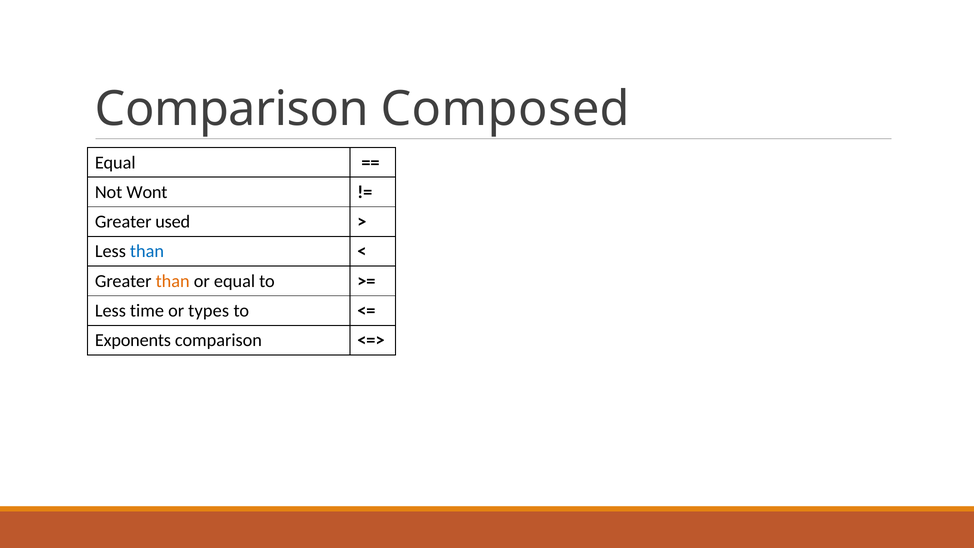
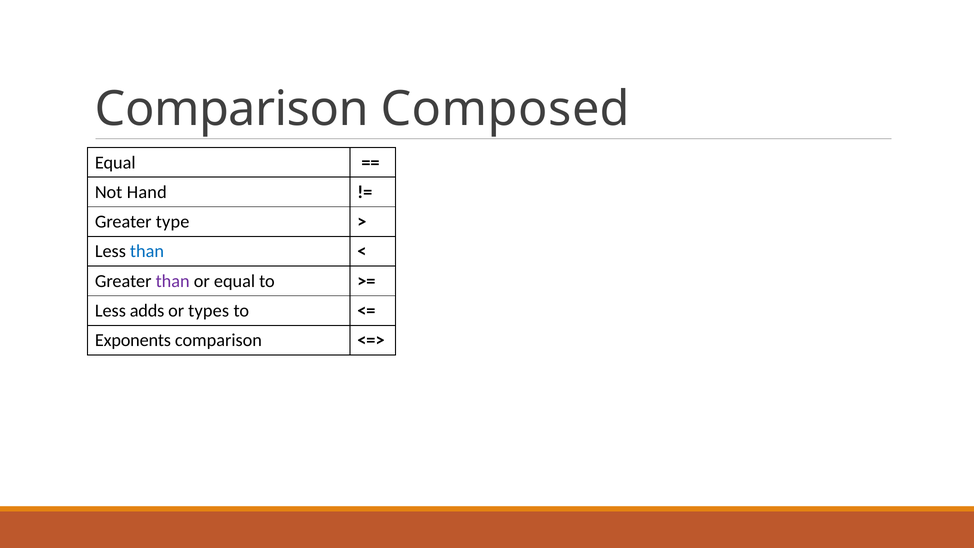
Wont: Wont -> Hand
used: used -> type
than at (173, 281) colour: orange -> purple
time: time -> adds
